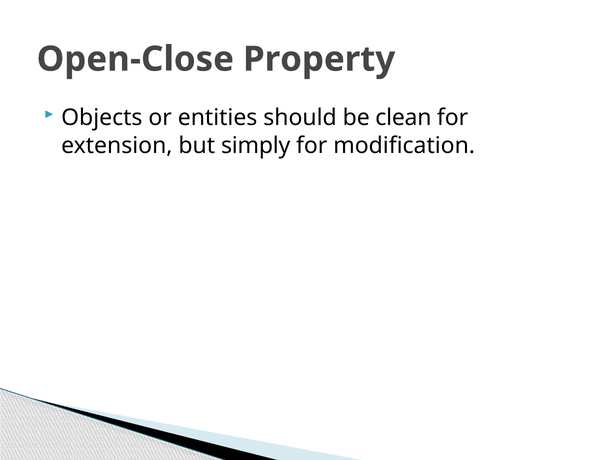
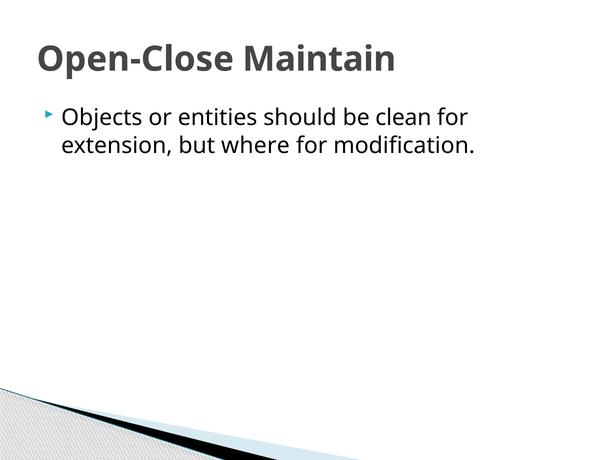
Property: Property -> Maintain
simply: simply -> where
